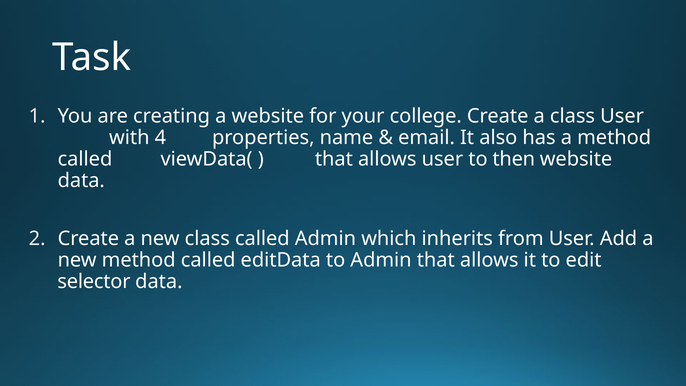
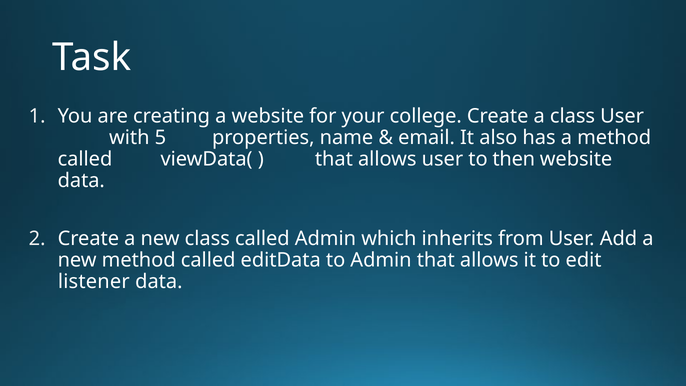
4: 4 -> 5
selector: selector -> listener
